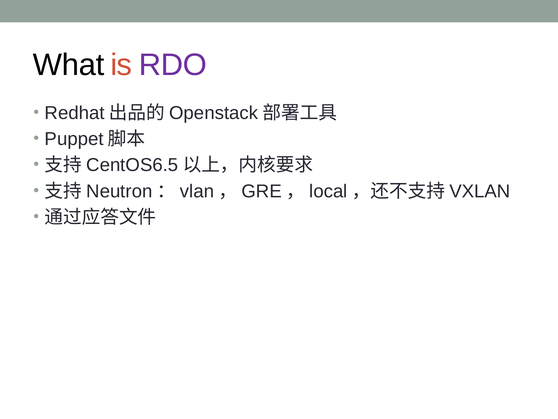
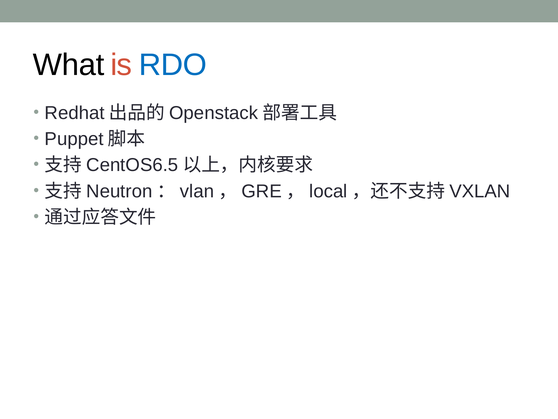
RDO colour: purple -> blue
